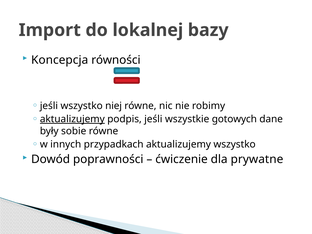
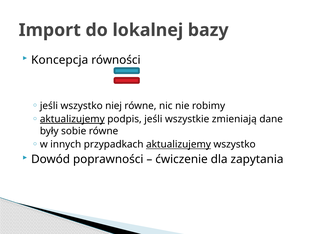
gotowych: gotowych -> zmieniają
aktualizujemy at (178, 144) underline: none -> present
prywatne: prywatne -> zapytania
